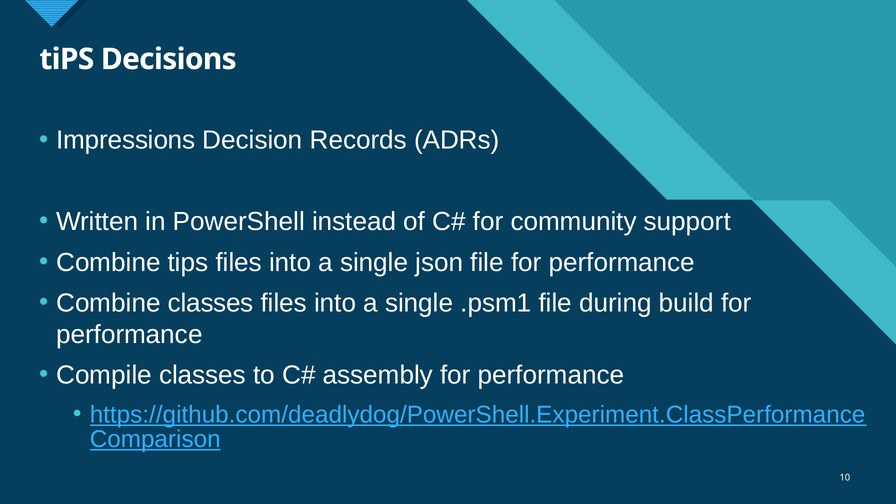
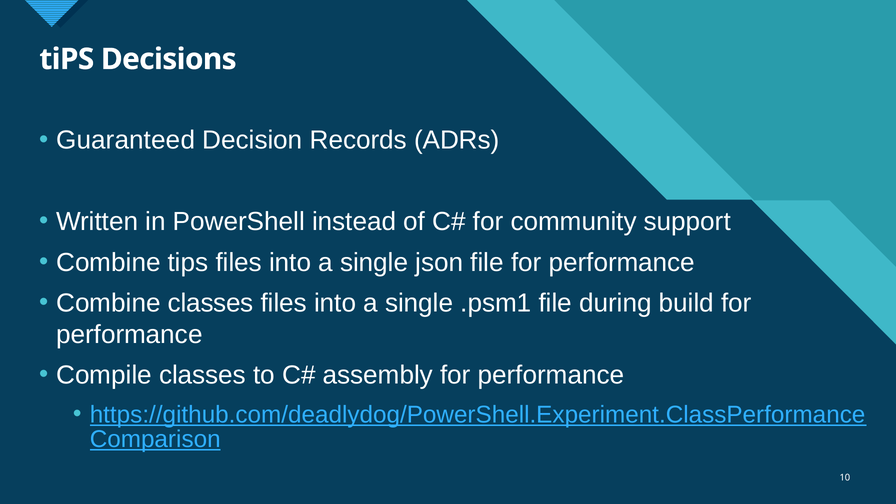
Impressions: Impressions -> Guaranteed
